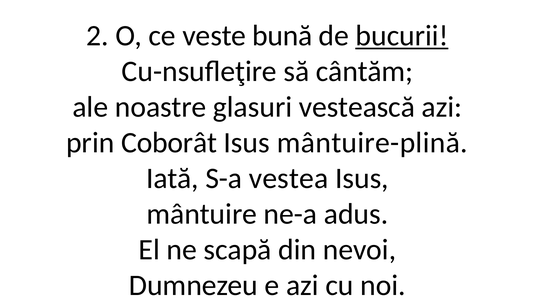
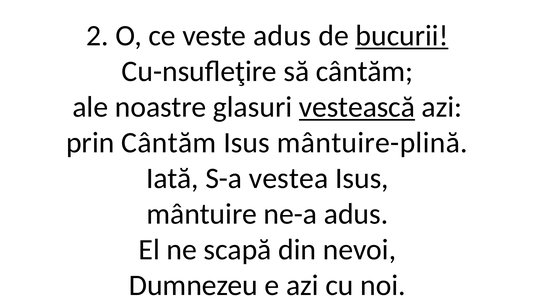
veste bună: bună -> adus
vestească underline: none -> present
prin Coborât: Coborât -> Cântăm
